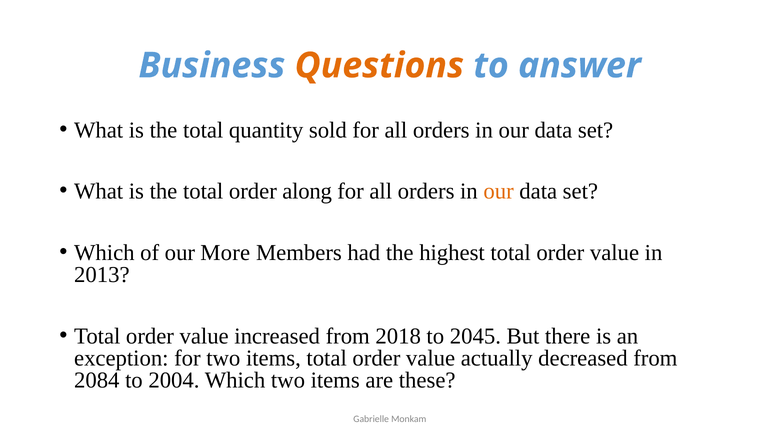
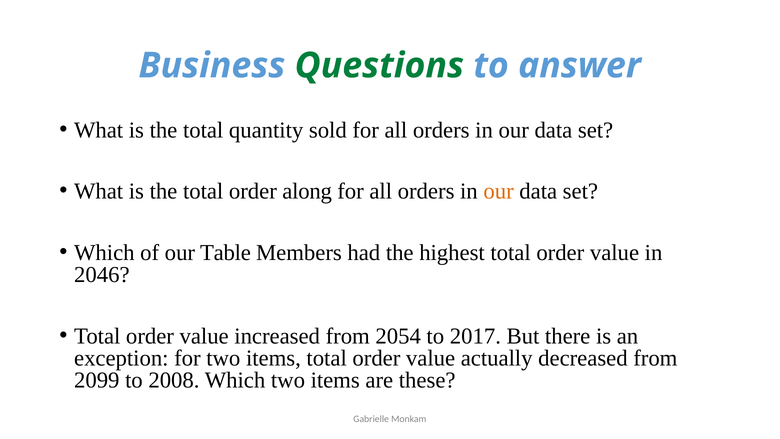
Questions colour: orange -> green
More: More -> Table
2013: 2013 -> 2046
2018: 2018 -> 2054
2045: 2045 -> 2017
2084: 2084 -> 2099
2004: 2004 -> 2008
